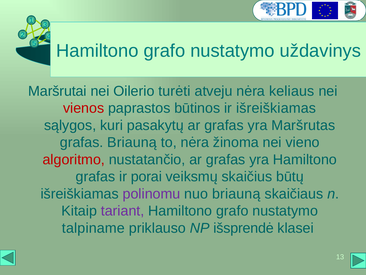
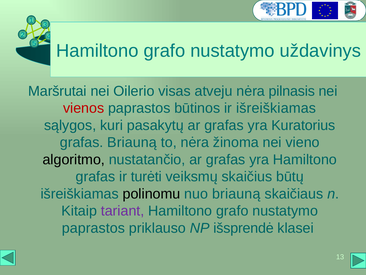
turėti: turėti -> visas
keliaus: keliaus -> pilnasis
Maršrutas: Maršrutas -> Kuratorius
algoritmo colour: red -> black
porai: porai -> turėti
polinomu colour: purple -> black
talpiname at (93, 228): talpiname -> paprastos
